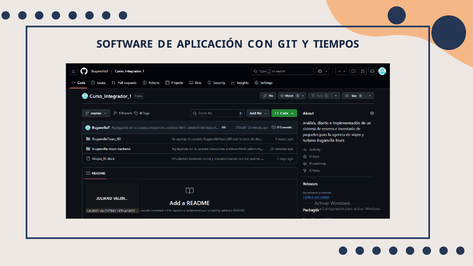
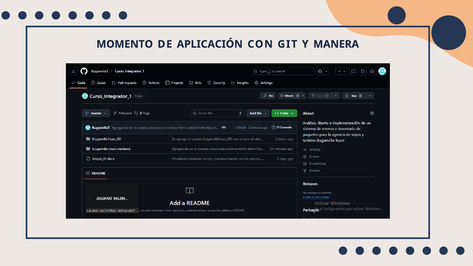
SOFTWARE: SOFTWARE -> MOMENTO
TIEMPOS: TIEMPOS -> MANERA
